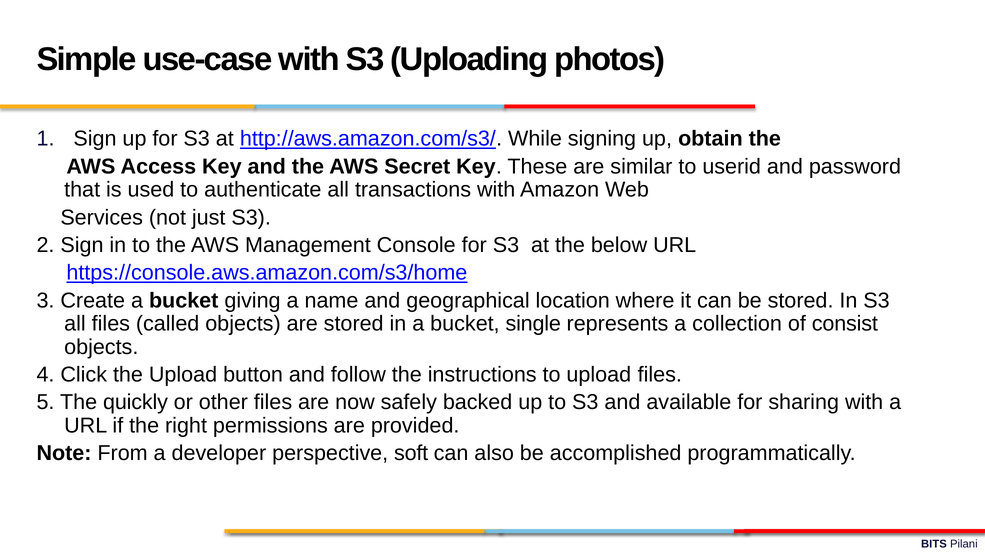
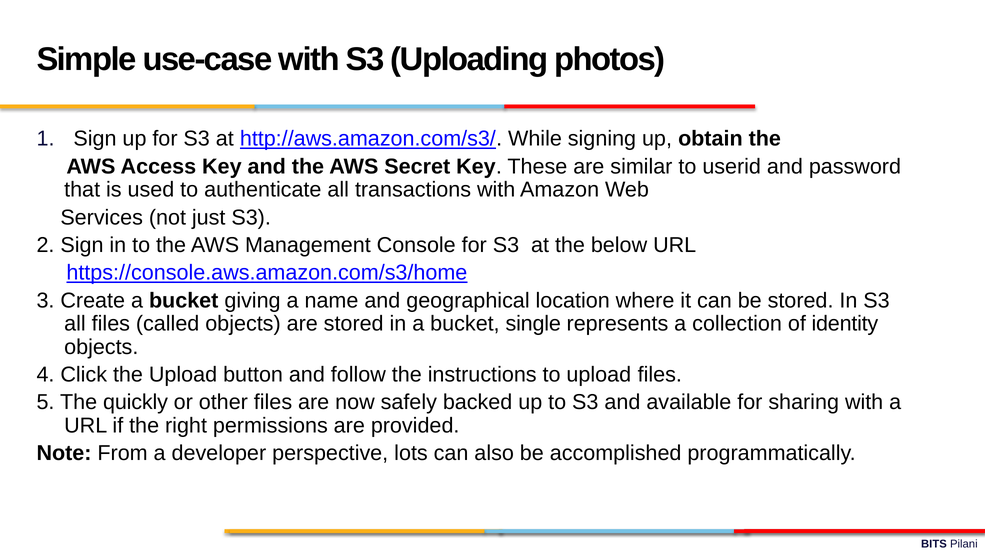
consist: consist -> identity
soft: soft -> lots
